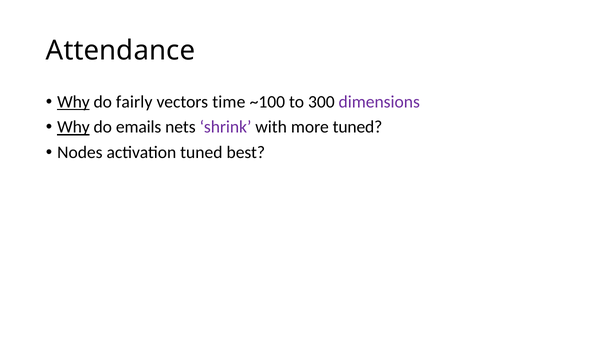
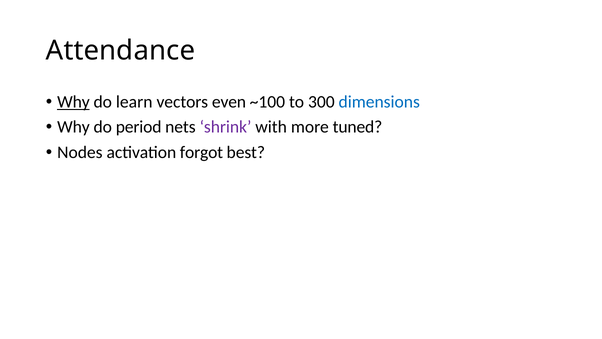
fairly: fairly -> learn
time: time -> even
dimensions colour: purple -> blue
Why at (73, 127) underline: present -> none
emails: emails -> period
activation tuned: tuned -> forgot
